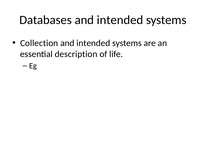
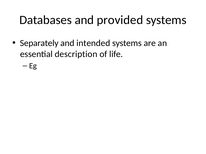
Databases and intended: intended -> provided
Collection: Collection -> Separately
